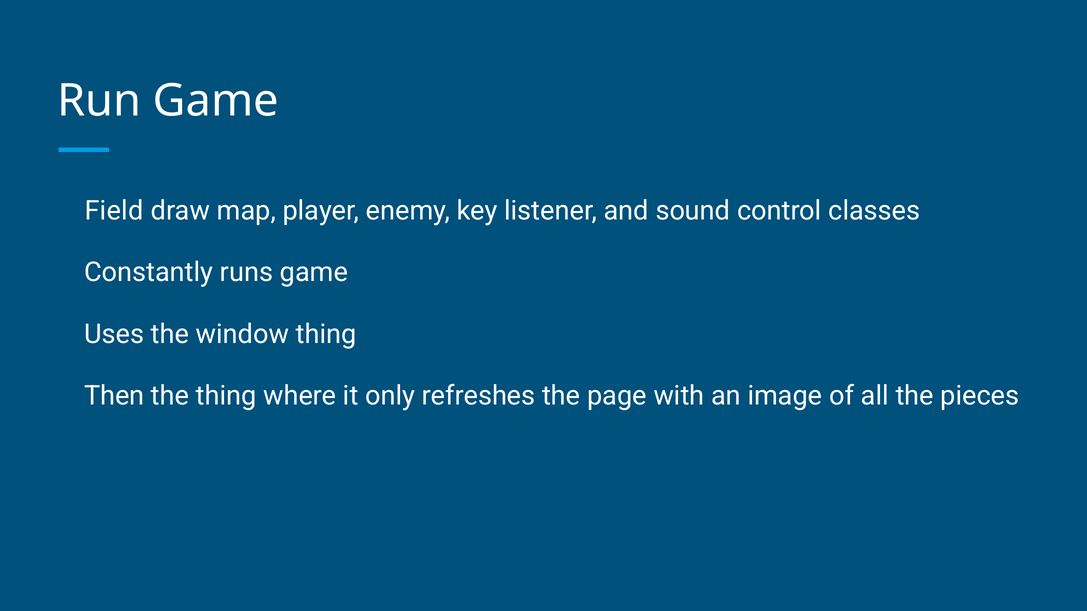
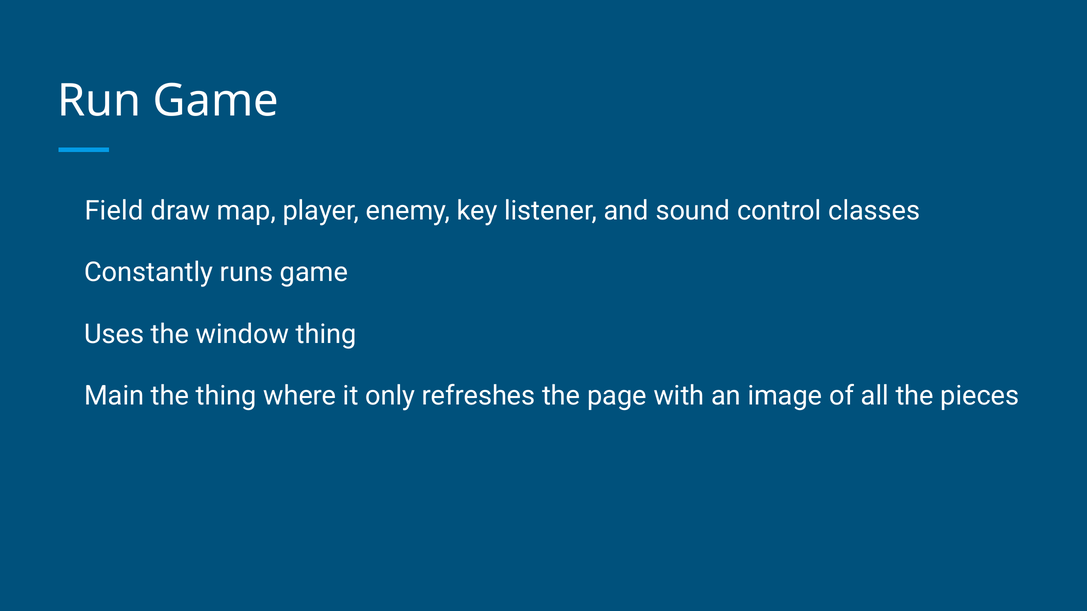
Then: Then -> Main
